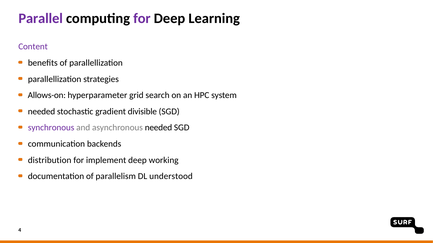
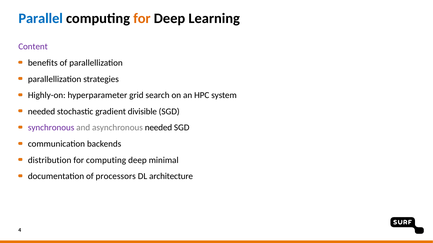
Parallel colour: purple -> blue
for at (142, 19) colour: purple -> orange
Allows-on: Allows-on -> Highly-on
for implement: implement -> computing
working: working -> minimal
parallelism: parallelism -> processors
understood: understood -> architecture
